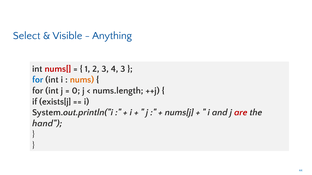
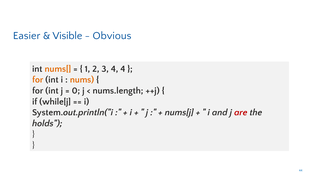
Select: Select -> Easier
Anything: Anything -> Obvious
nums[ colour: red -> orange
4 3: 3 -> 4
for at (38, 80) colour: blue -> orange
exists[j: exists[j -> while[j
hand: hand -> holds
